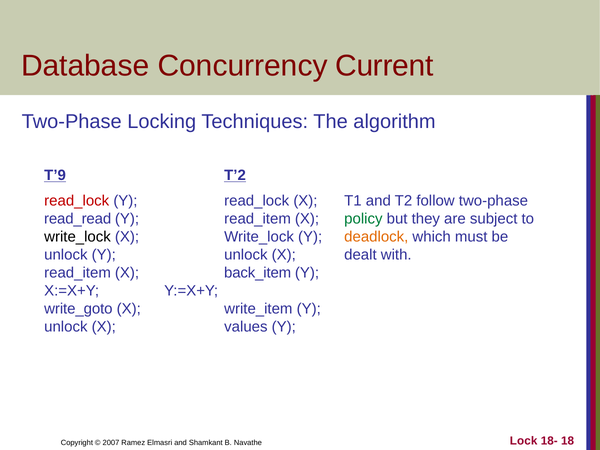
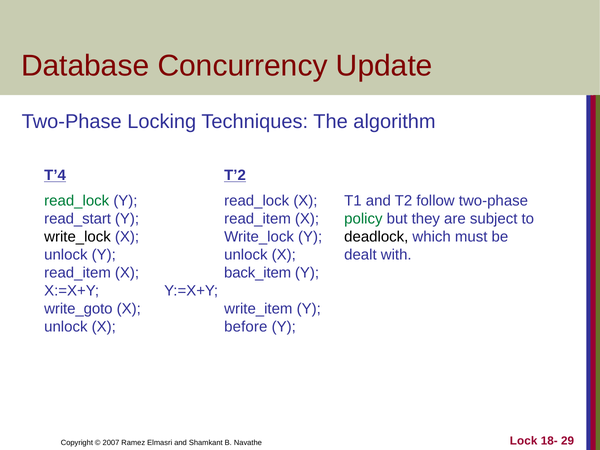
Current: Current -> Update
T’9: T’9 -> T’4
read_lock at (77, 201) colour: red -> green
read_read: read_read -> read_start
deadlock colour: orange -> black
values: values -> before
18: 18 -> 29
